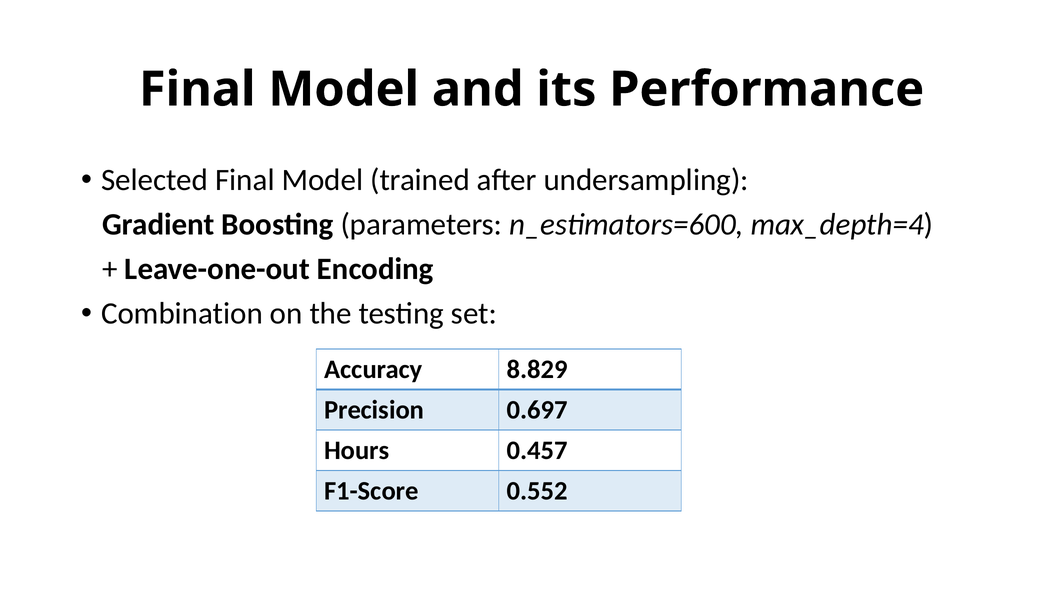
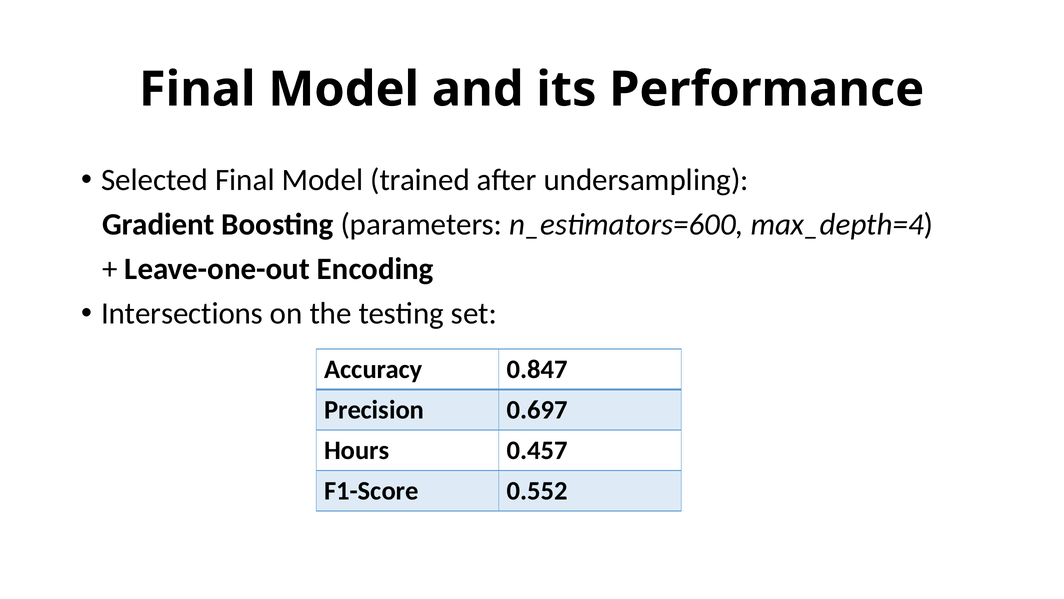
Combination: Combination -> Intersections
8.829: 8.829 -> 0.847
